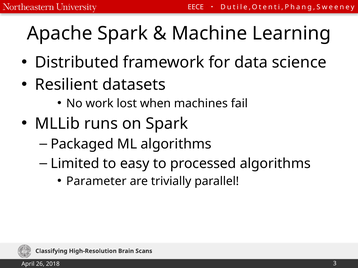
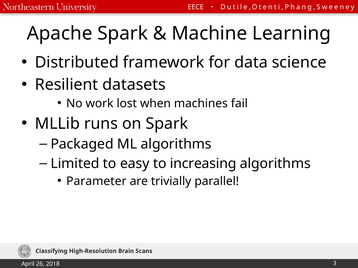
processed: processed -> increasing
